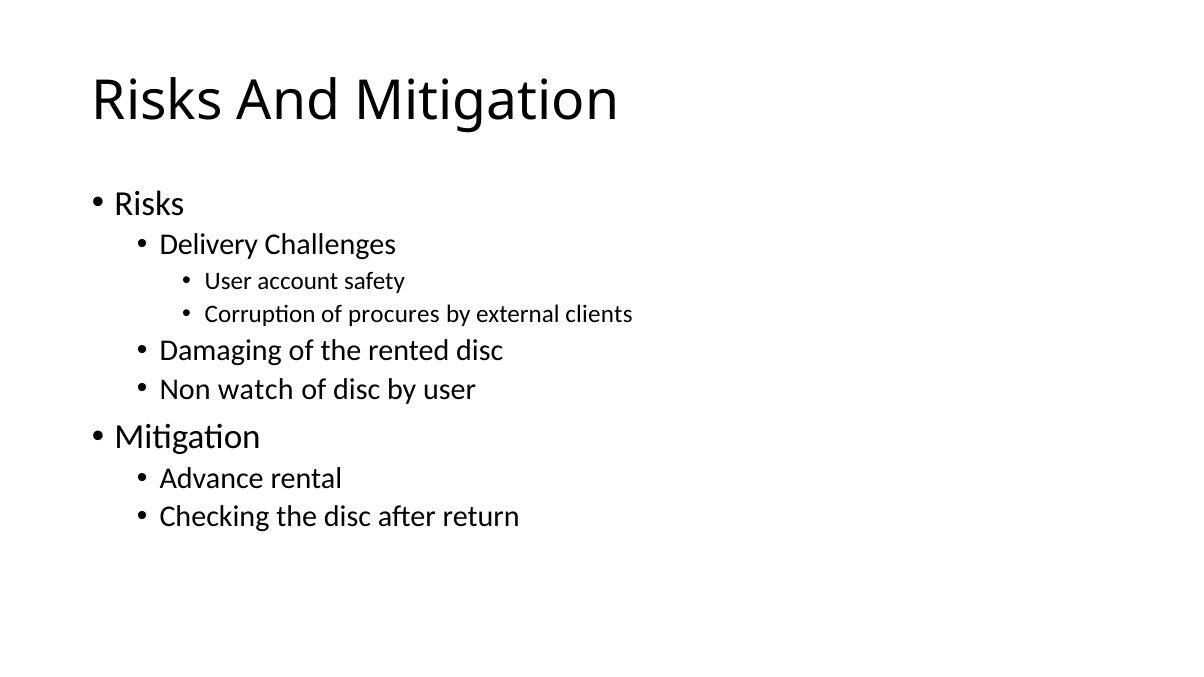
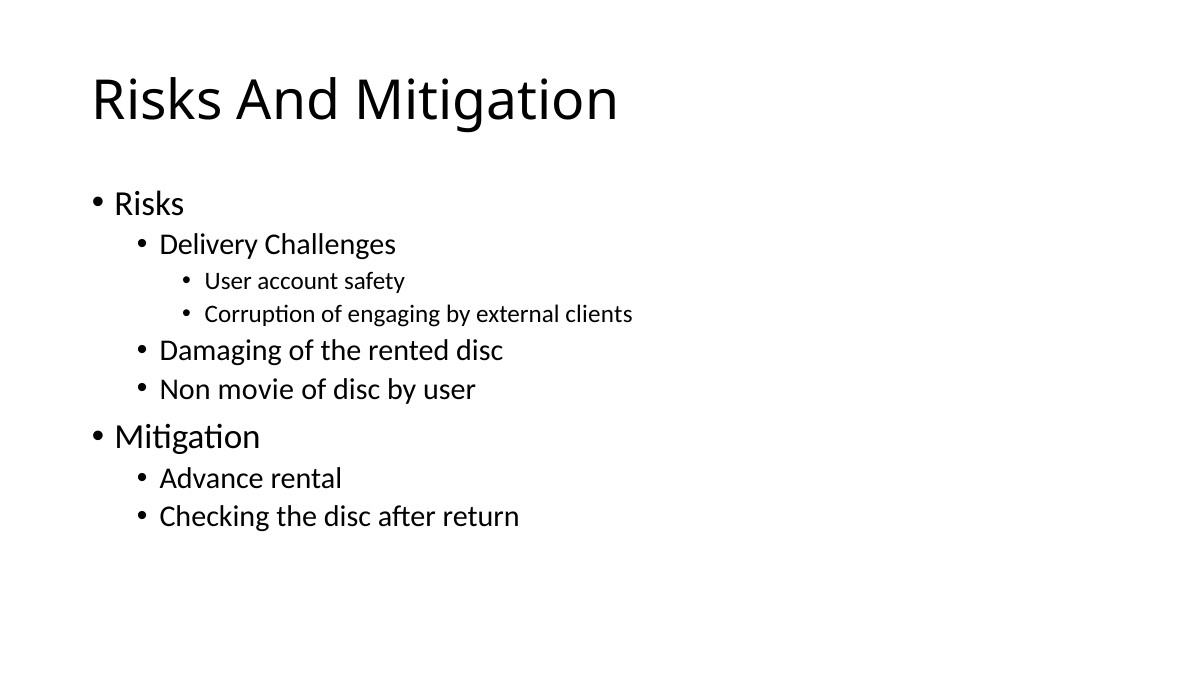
procures: procures -> engaging
watch: watch -> movie
